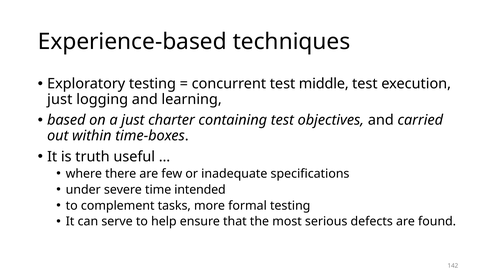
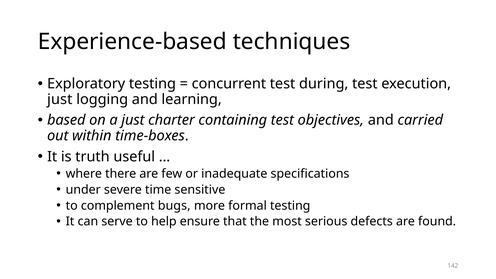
middle: middle -> during
intended: intended -> sensitive
tasks: tasks -> bugs
